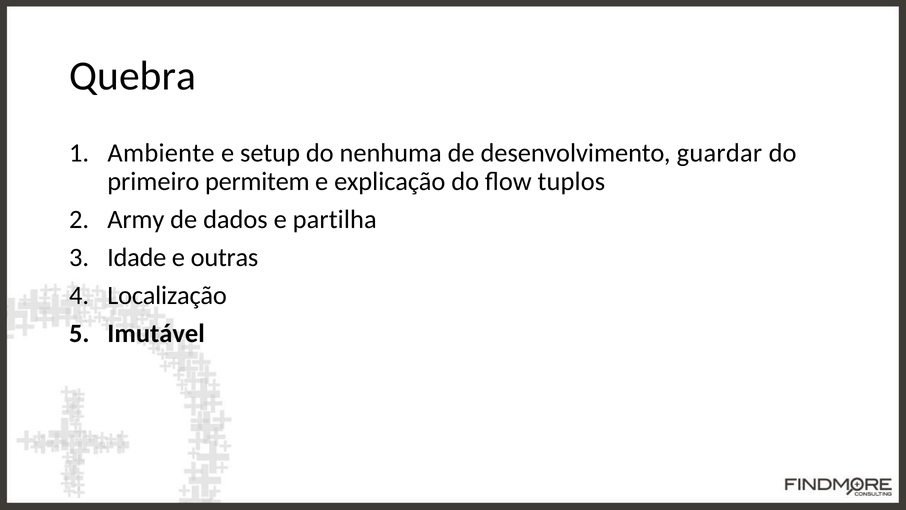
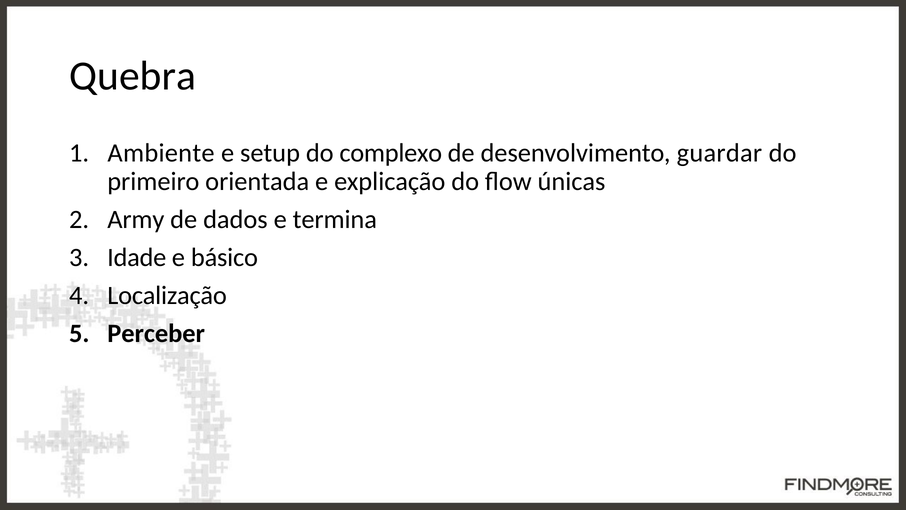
nenhuma: nenhuma -> complexo
permitem: permitem -> orientada
tuplos: tuplos -> únicas
partilha: partilha -> termina
outras: outras -> básico
Imutável: Imutável -> Perceber
